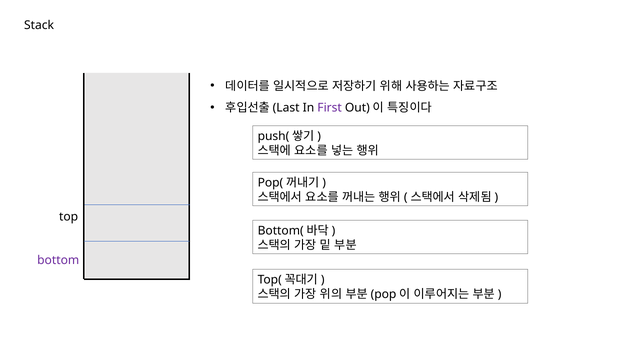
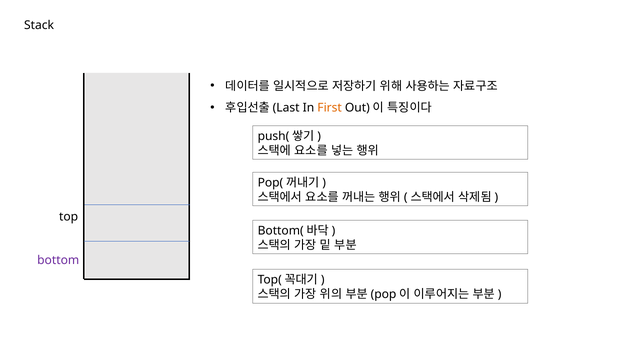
First colour: purple -> orange
